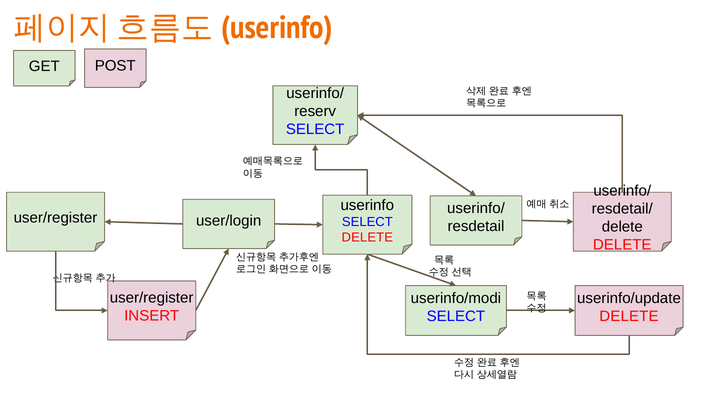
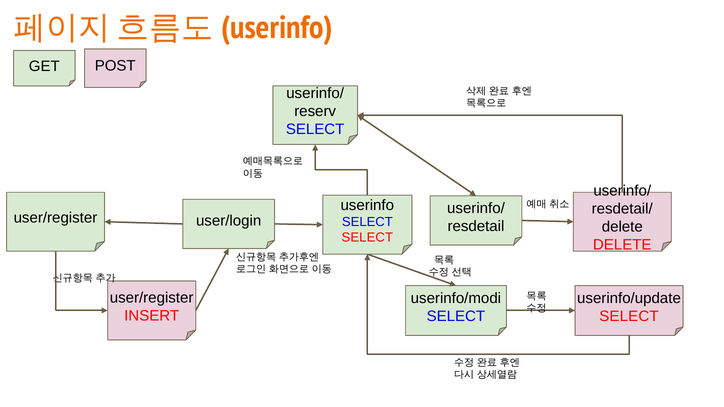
DELETE at (367, 238): DELETE -> SELECT
DELETE at (629, 317): DELETE -> SELECT
